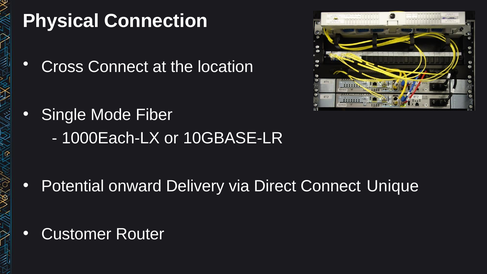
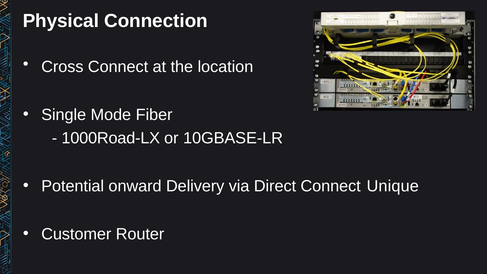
1000Each-LX: 1000Each-LX -> 1000Road-LX
